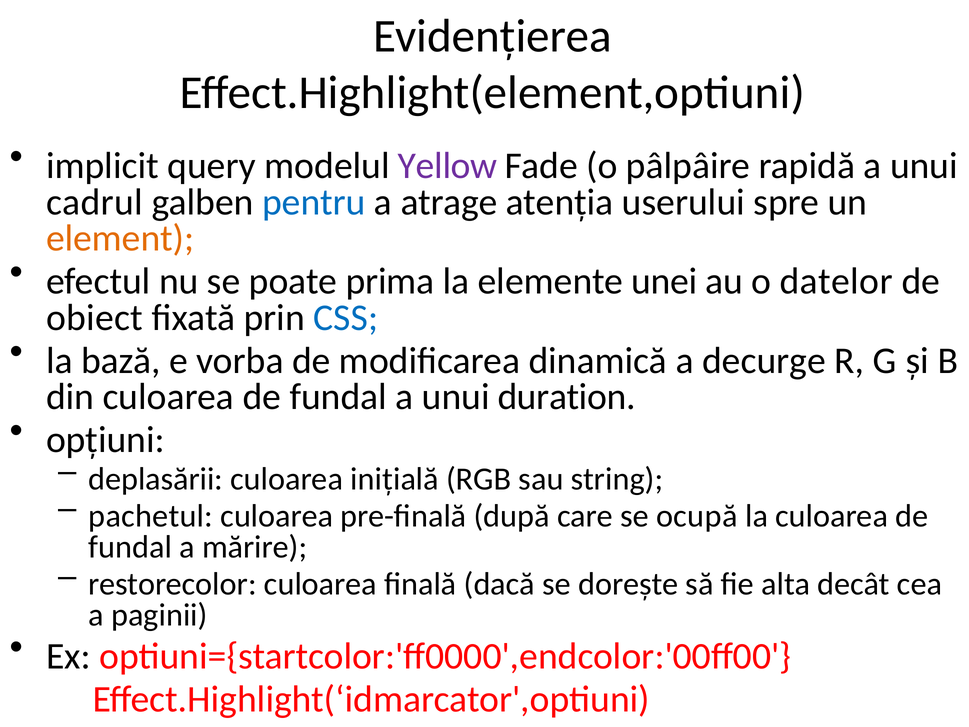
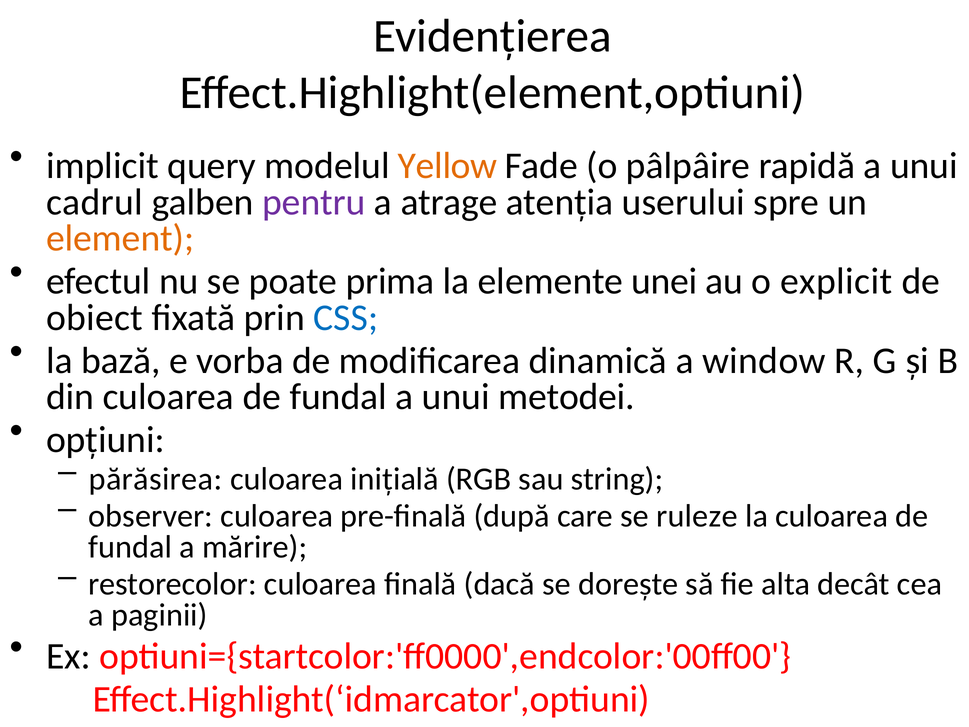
Yellow colour: purple -> orange
pentru colour: blue -> purple
datelor: datelor -> explicit
decurge: decurge -> window
duration: duration -> metodei
deplasării: deplasării -> părăsirea
pachetul: pachetul -> observer
ocupă: ocupă -> ruleze
